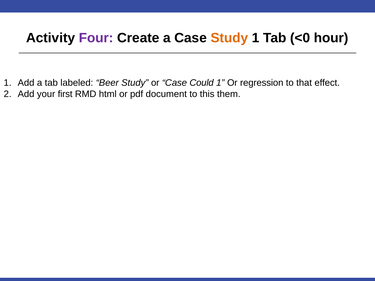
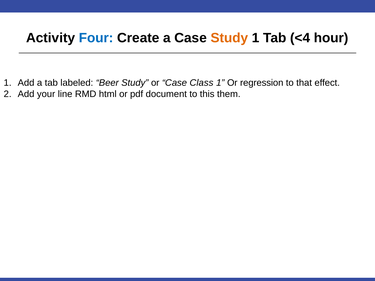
Four colour: purple -> blue
<0: <0 -> <4
Could: Could -> Class
first: first -> line
